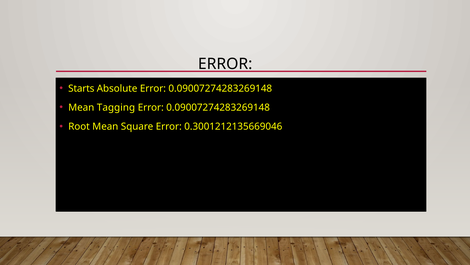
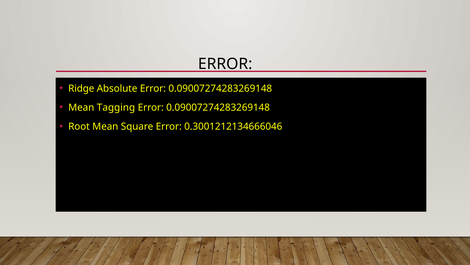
Starts: Starts -> Ridge
0.3001212135669046: 0.3001212135669046 -> 0.3001212134666046
